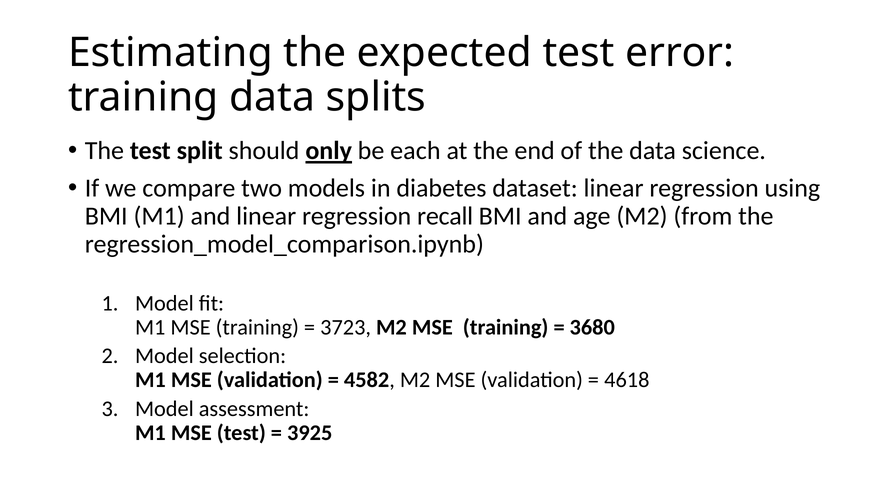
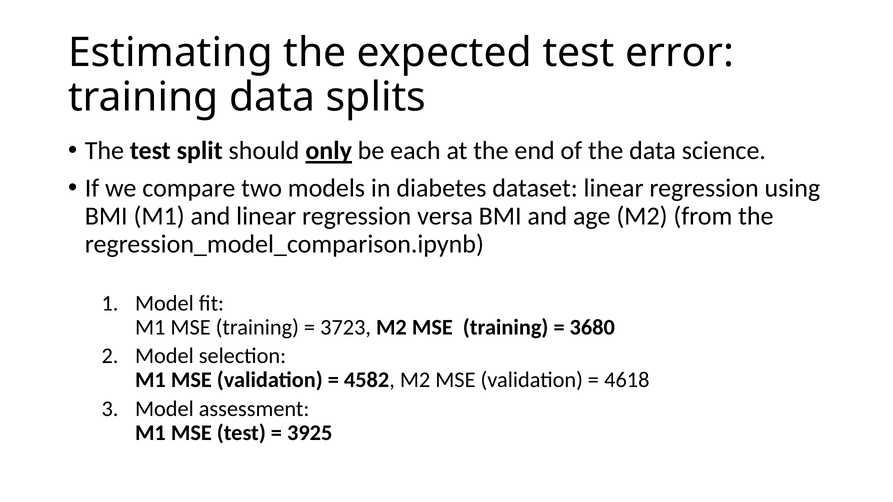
recall: recall -> versa
